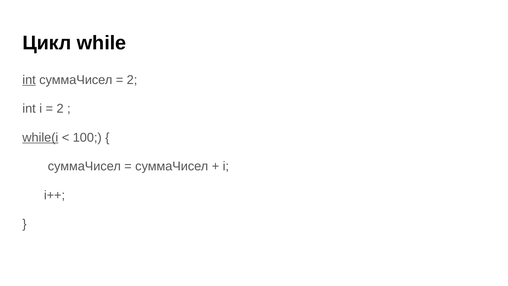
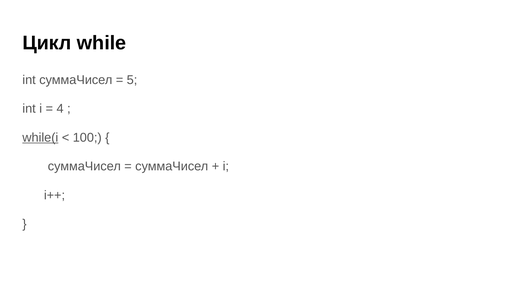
int at (29, 80) underline: present -> none
2 at (132, 80): 2 -> 5
2 at (60, 109): 2 -> 4
